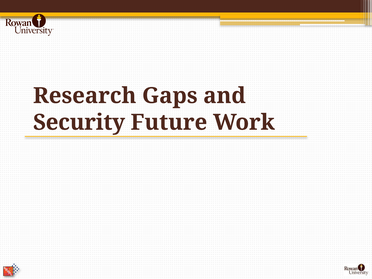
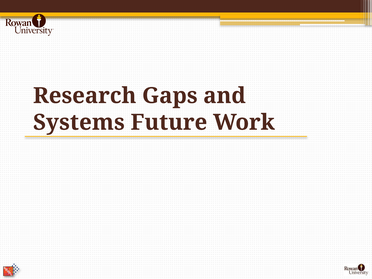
Security: Security -> Systems
